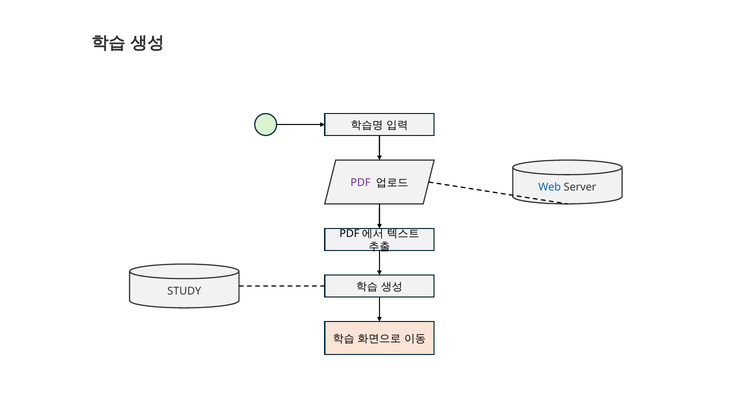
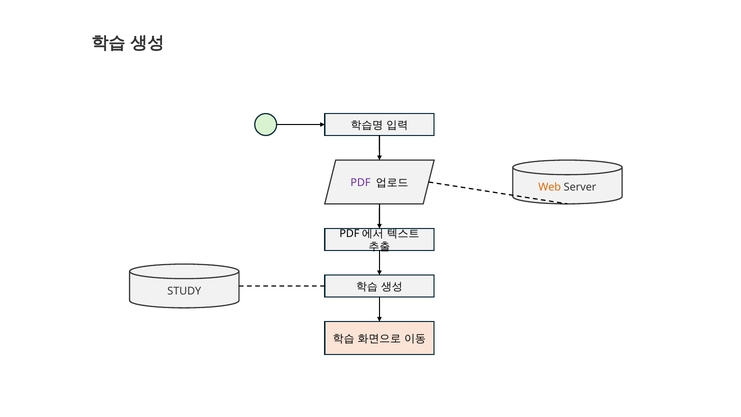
Web colour: blue -> orange
